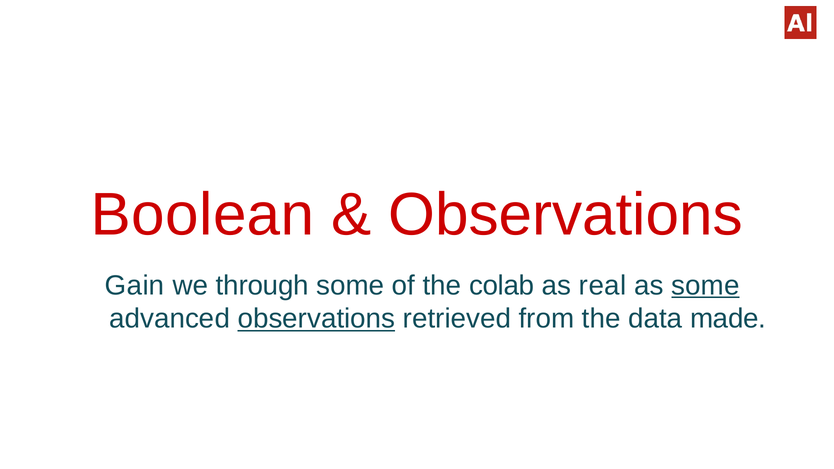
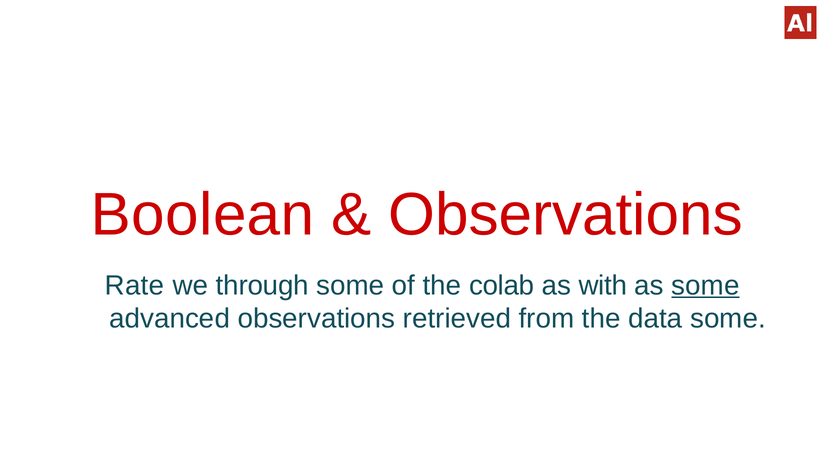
Gain: Gain -> Rate
real: real -> with
observations at (316, 319) underline: present -> none
data made: made -> some
